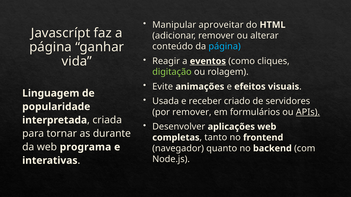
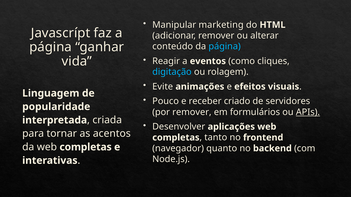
aproveitar: aproveitar -> marketing
eventos underline: present -> none
digitação colour: light green -> light blue
Usada: Usada -> Pouco
durante: durante -> acentos
da web programa: programa -> completas
